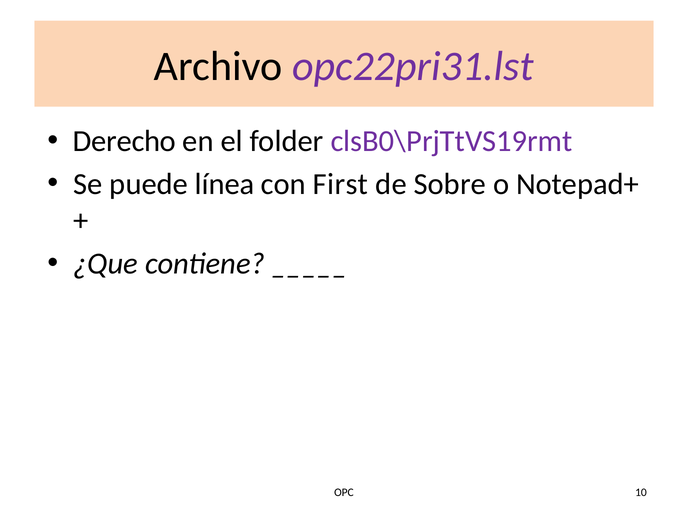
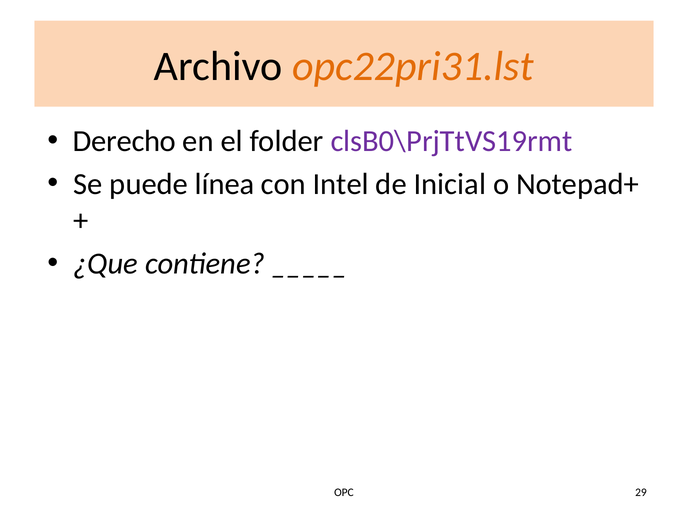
opc22pri31.lst colour: purple -> orange
First: First -> Intel
Sobre: Sobre -> Inicial
10: 10 -> 29
